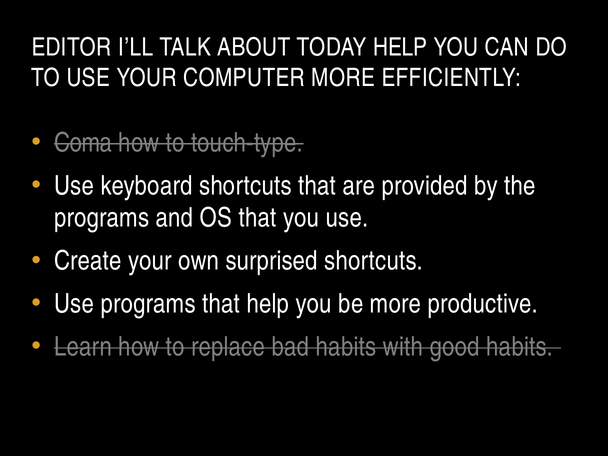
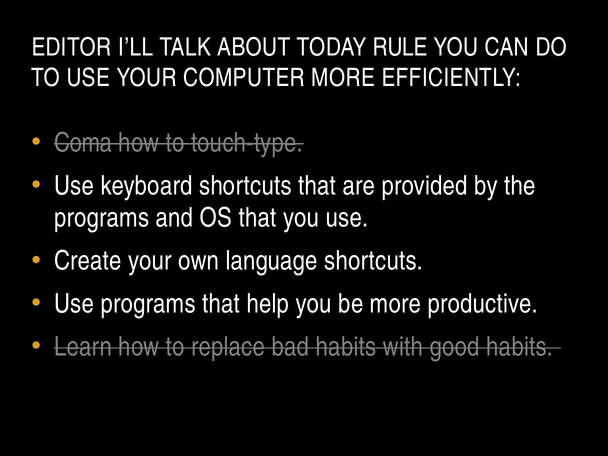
TODAY HELP: HELP -> RULE
surprised: surprised -> language
